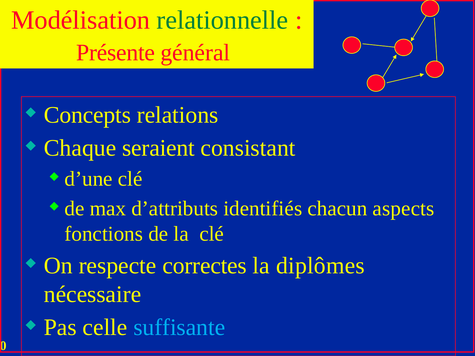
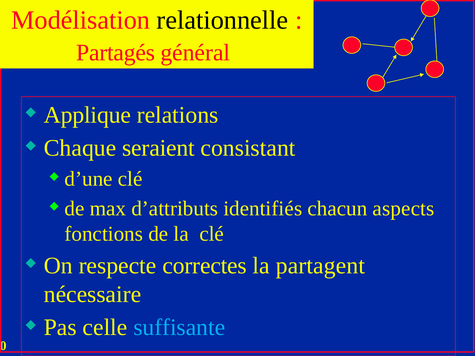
relationnelle colour: green -> black
Présente: Présente -> Partagés
Concepts: Concepts -> Applique
diplômes: diplômes -> partagent
